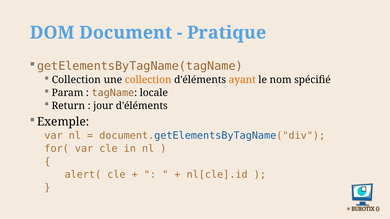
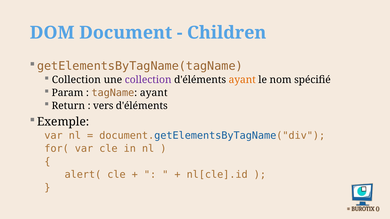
Pratique: Pratique -> Children
collection at (148, 80) colour: orange -> purple
locale at (154, 93): locale -> ayant
jour: jour -> vers
